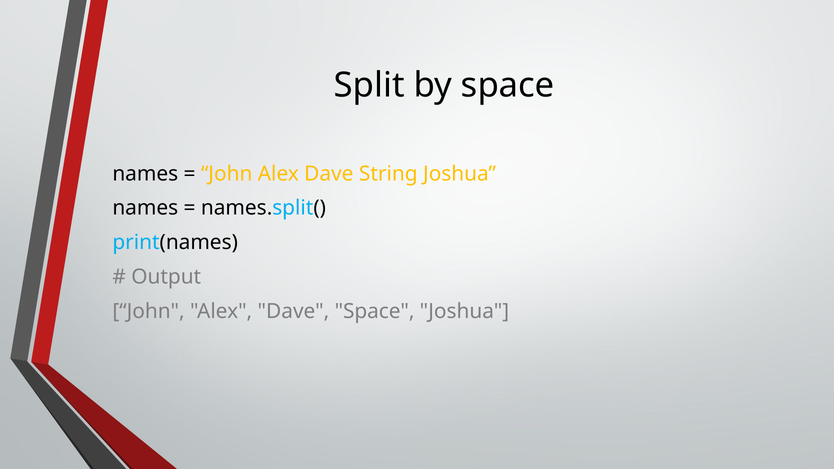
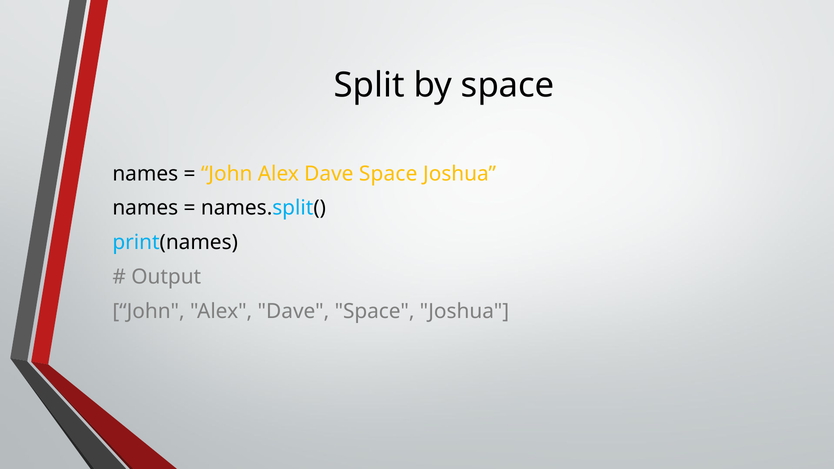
String at (388, 174): String -> Space
